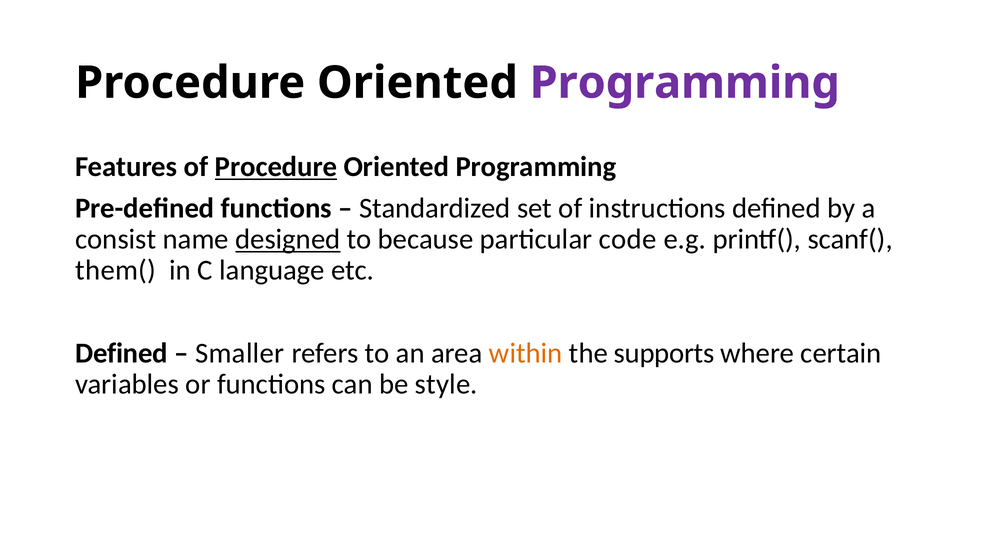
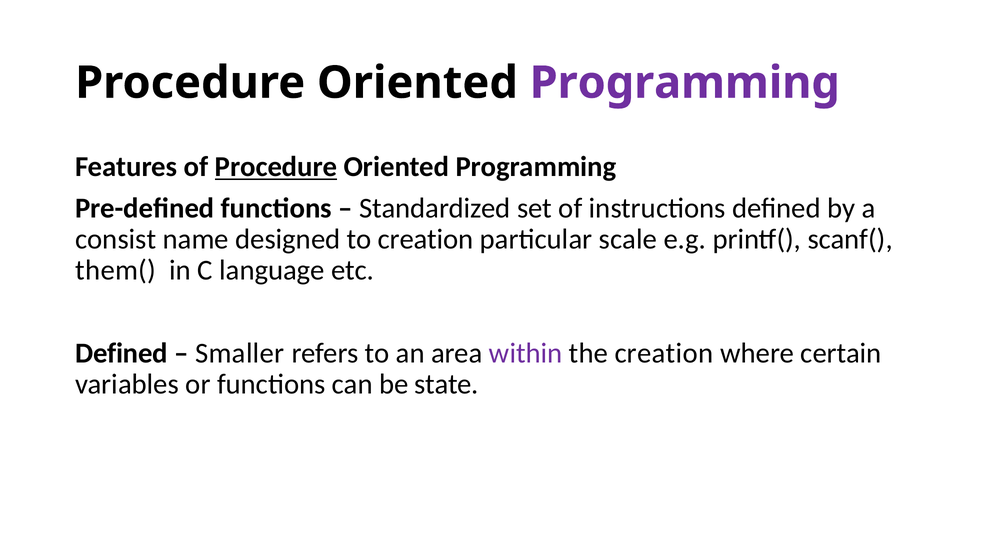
designed underline: present -> none
to because: because -> creation
code: code -> scale
within colour: orange -> purple
the supports: supports -> creation
style: style -> state
